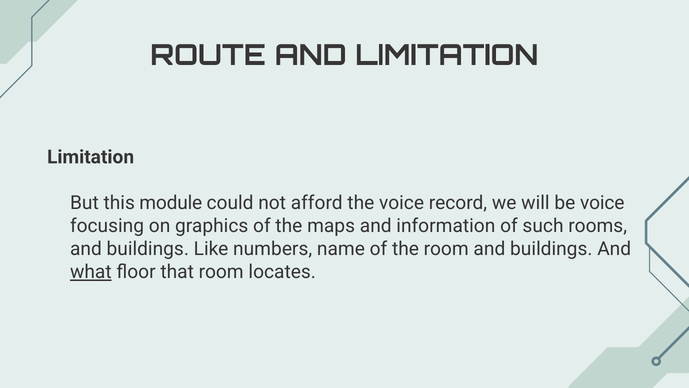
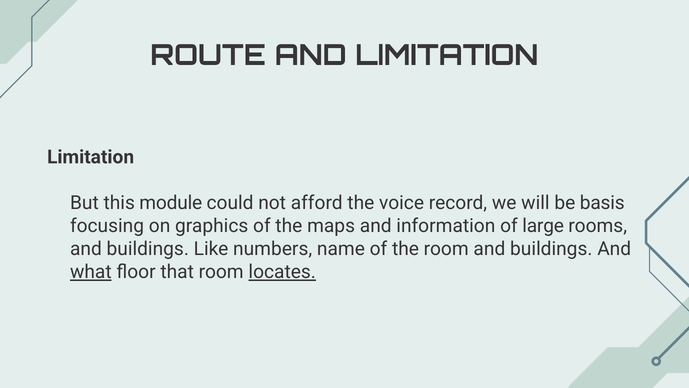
be voice: voice -> basis
such: such -> large
locates underline: none -> present
